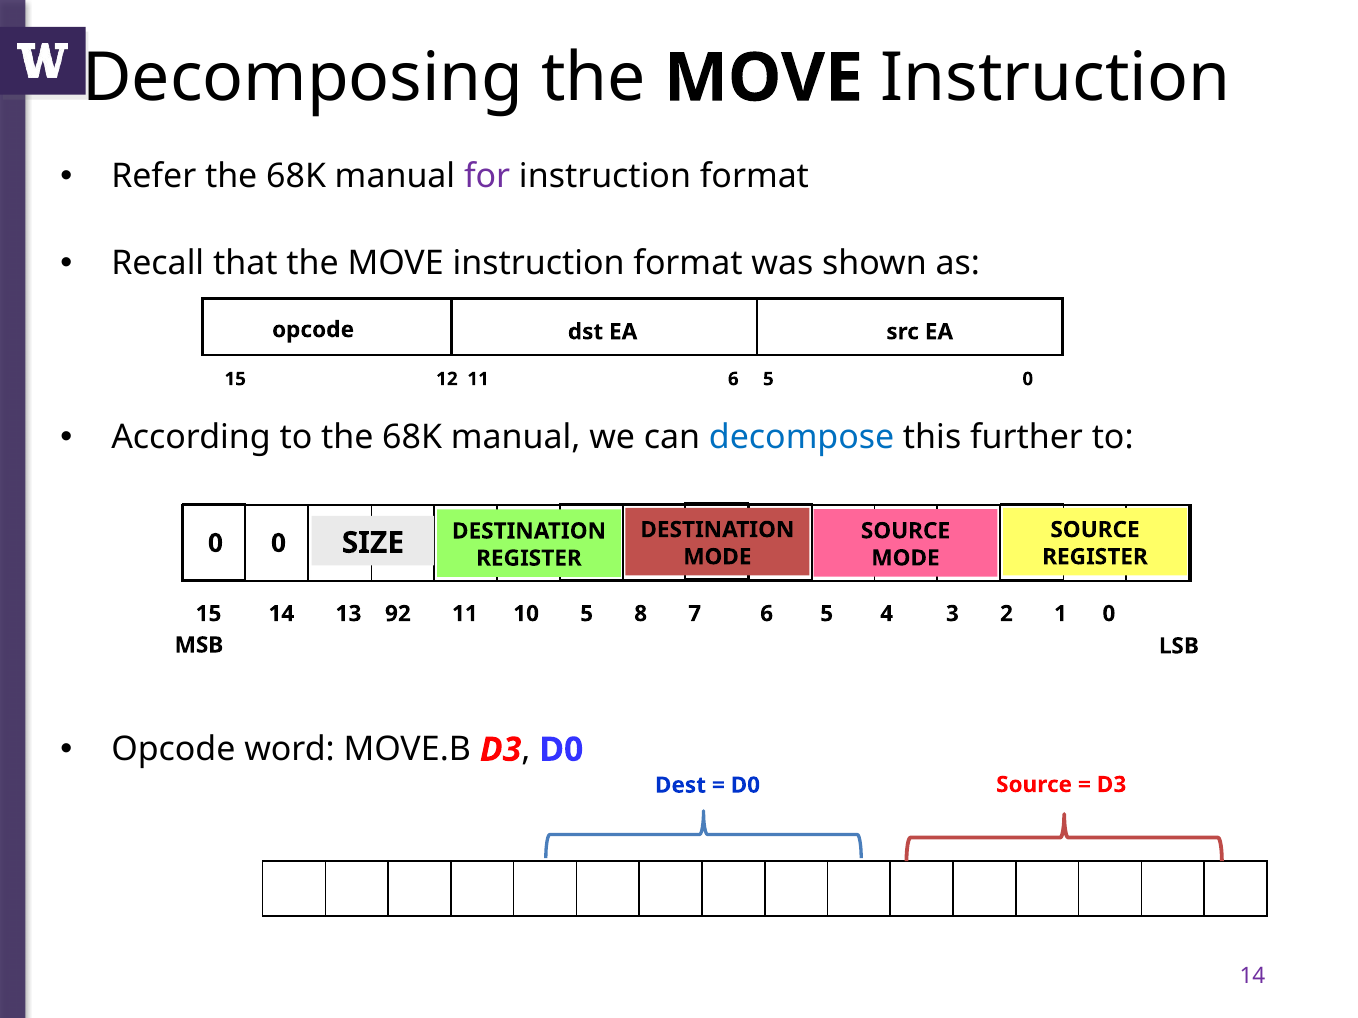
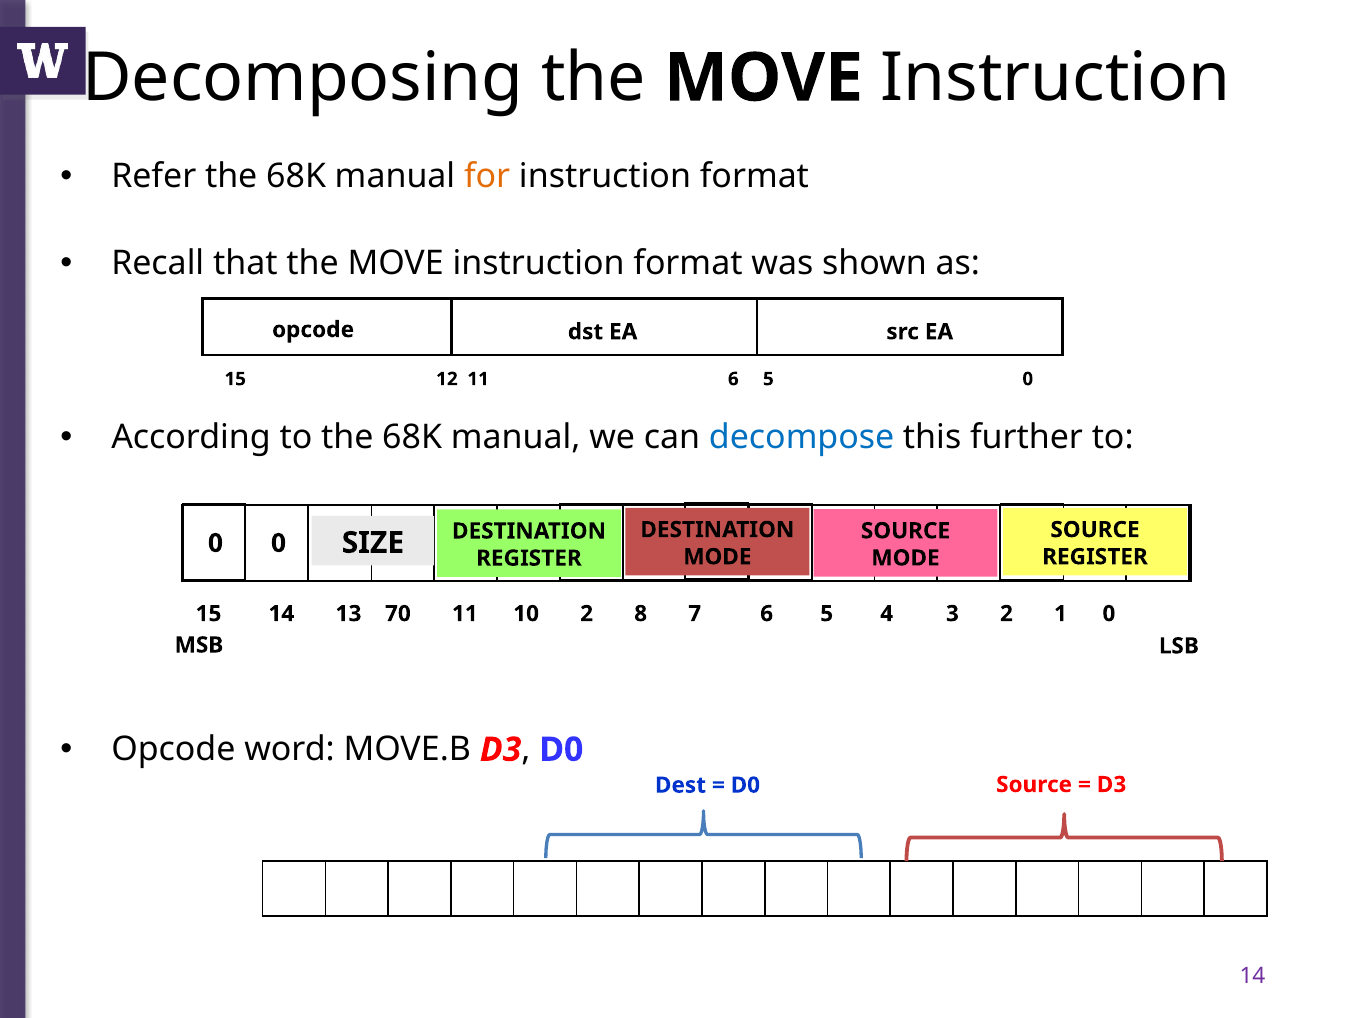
for colour: purple -> orange
92: 92 -> 70
10 5: 5 -> 2
